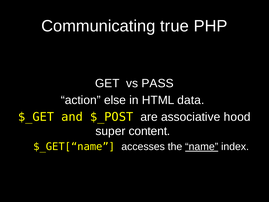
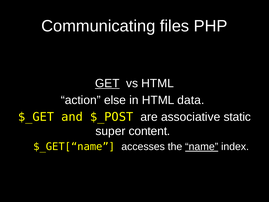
true: true -> files
GET underline: none -> present
vs PASS: PASS -> HTML
hood: hood -> static
